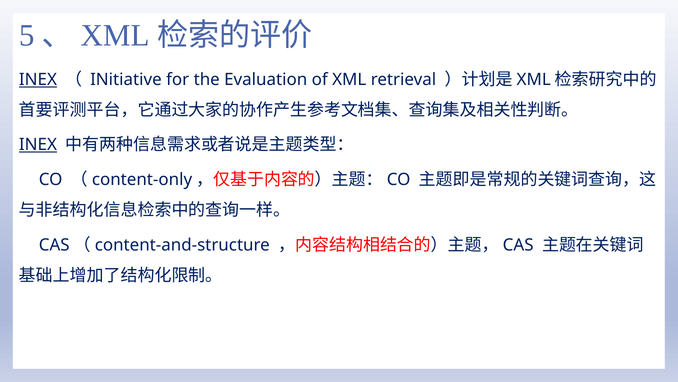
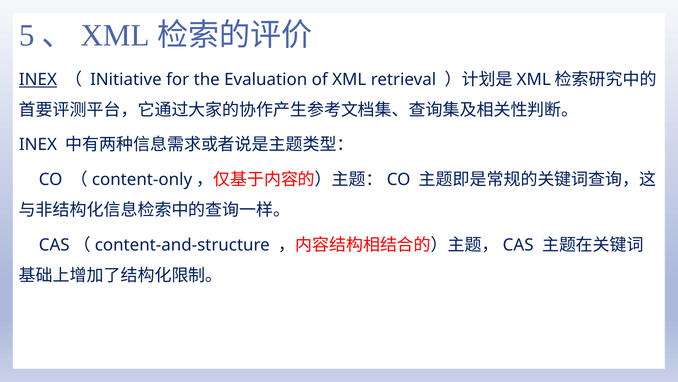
INEX at (38, 145) underline: present -> none
